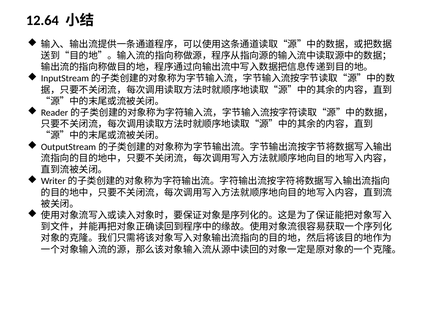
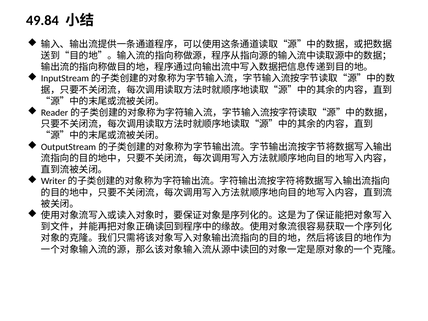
12.64: 12.64 -> 49.84
